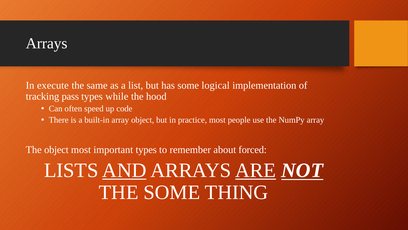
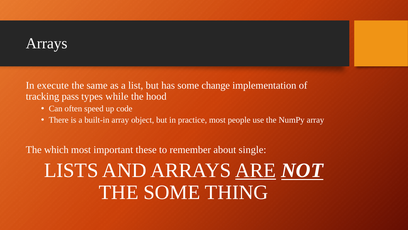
logical: logical -> change
The object: object -> which
important types: types -> these
forced: forced -> single
AND underline: present -> none
